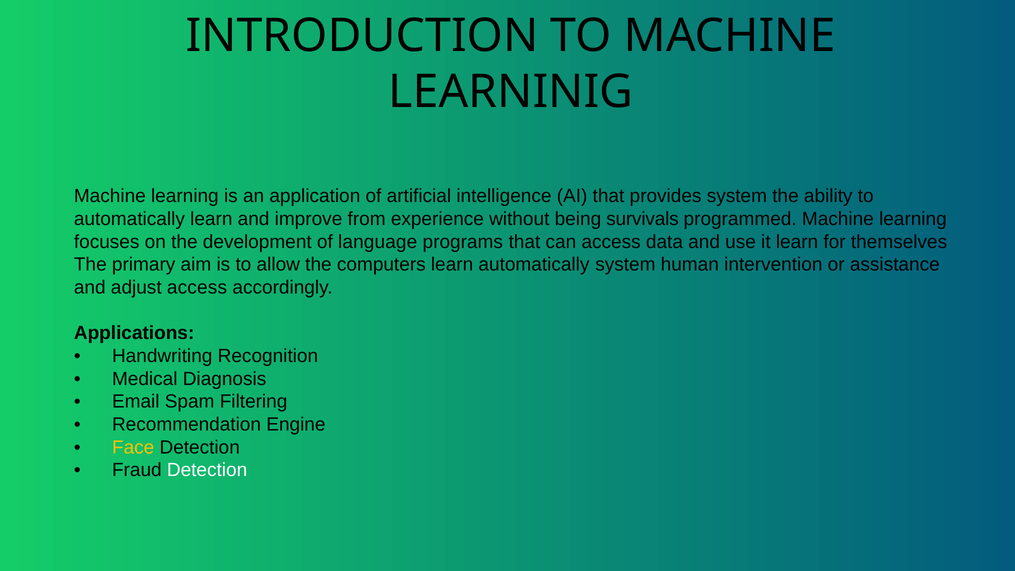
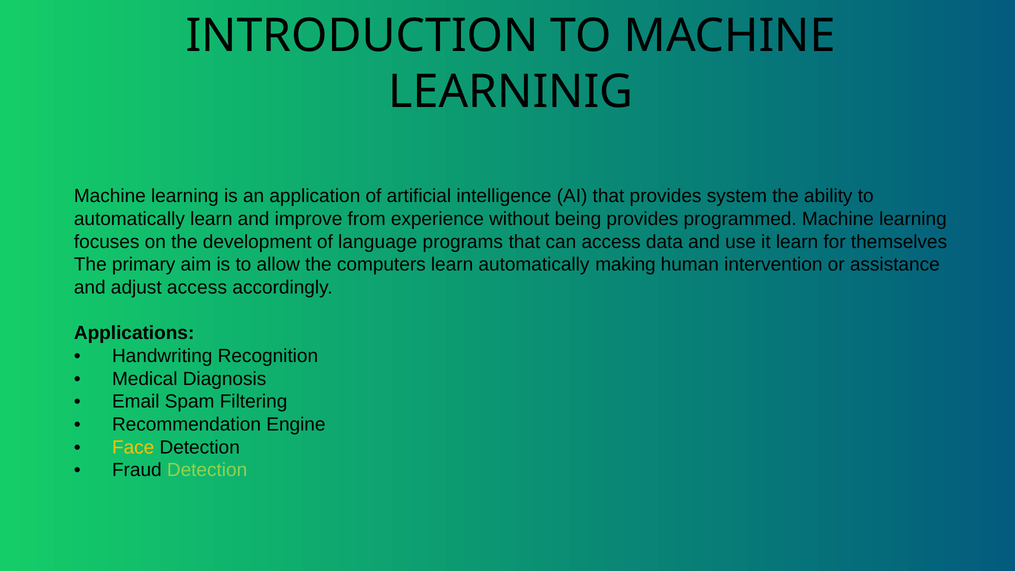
being survivals: survivals -> provides
automatically system: system -> making
Detection at (207, 470) colour: white -> light green
